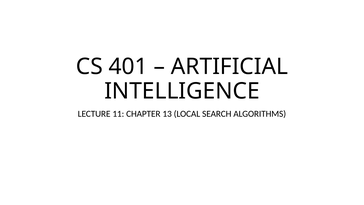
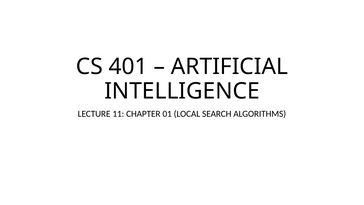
13: 13 -> 01
